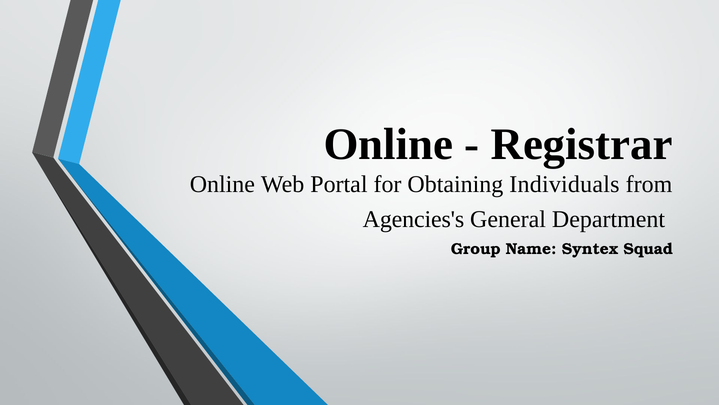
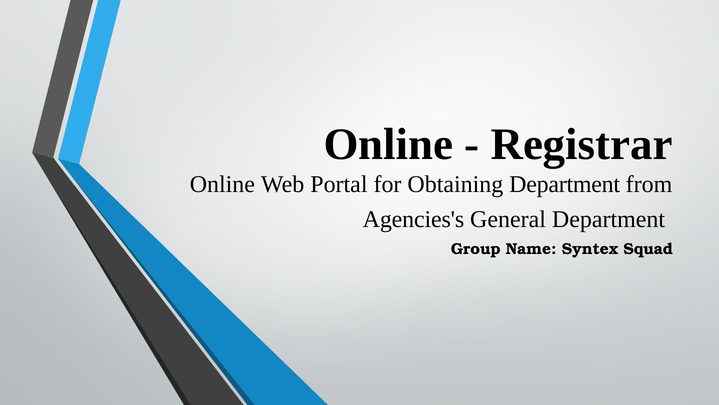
Obtaining Individuals: Individuals -> Department
